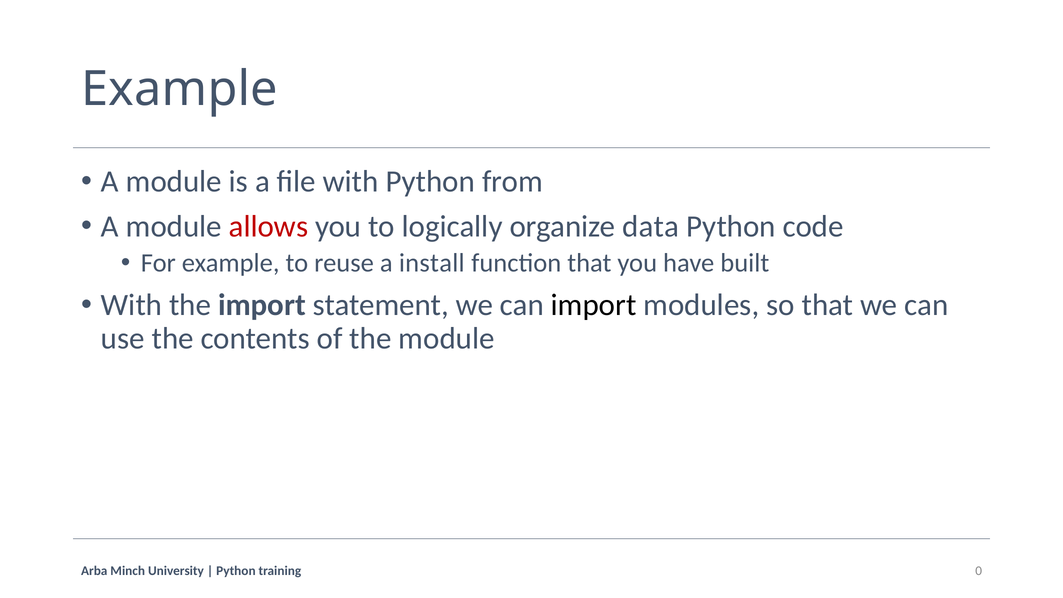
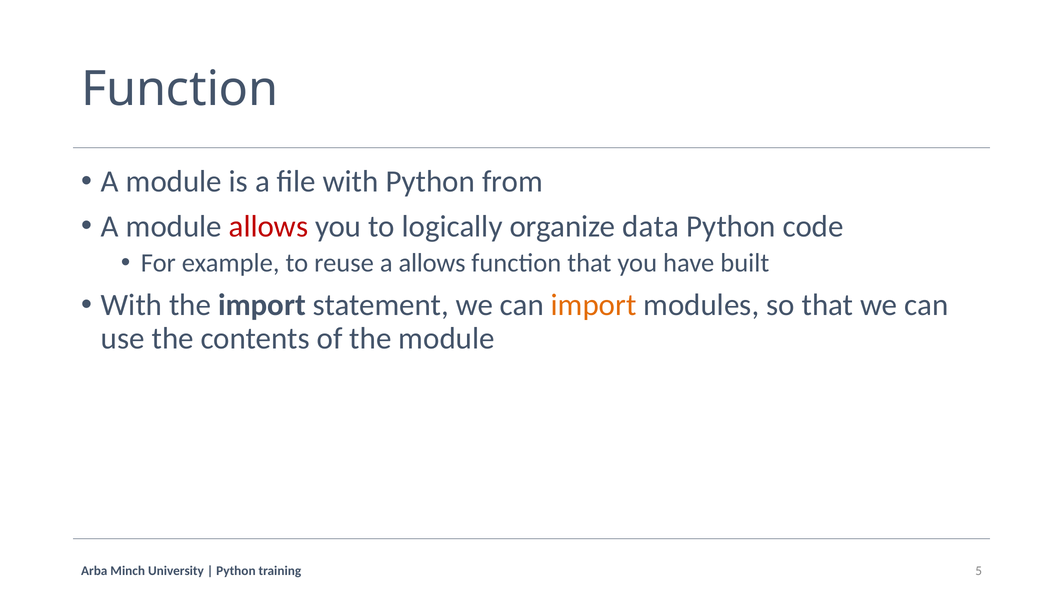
Example at (179, 89): Example -> Function
a install: install -> allows
import at (594, 305) colour: black -> orange
0: 0 -> 5
